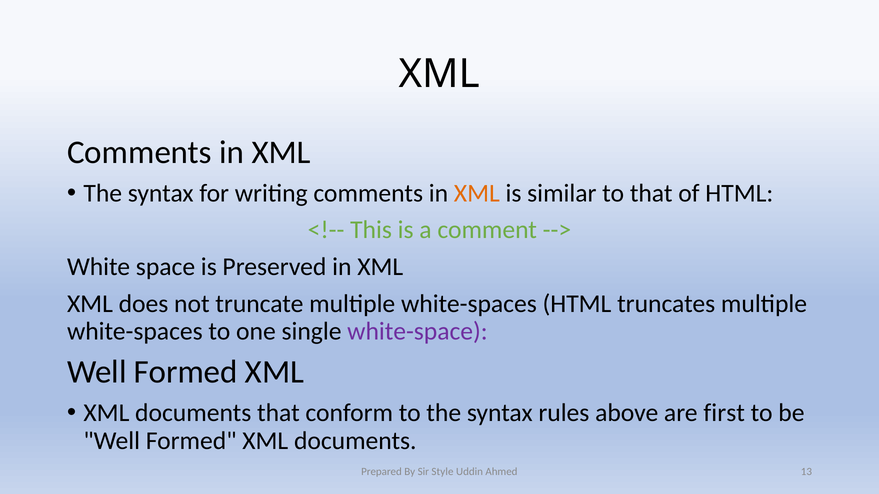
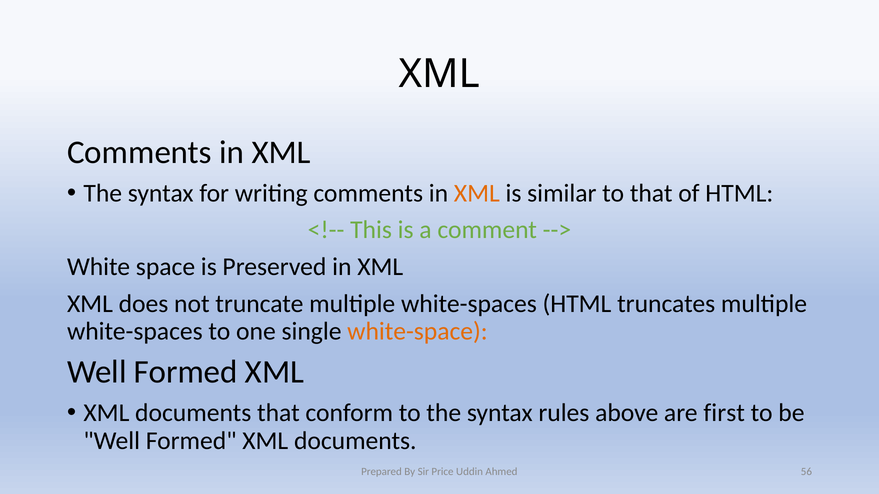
white-space colour: purple -> orange
Style: Style -> Price
13: 13 -> 56
